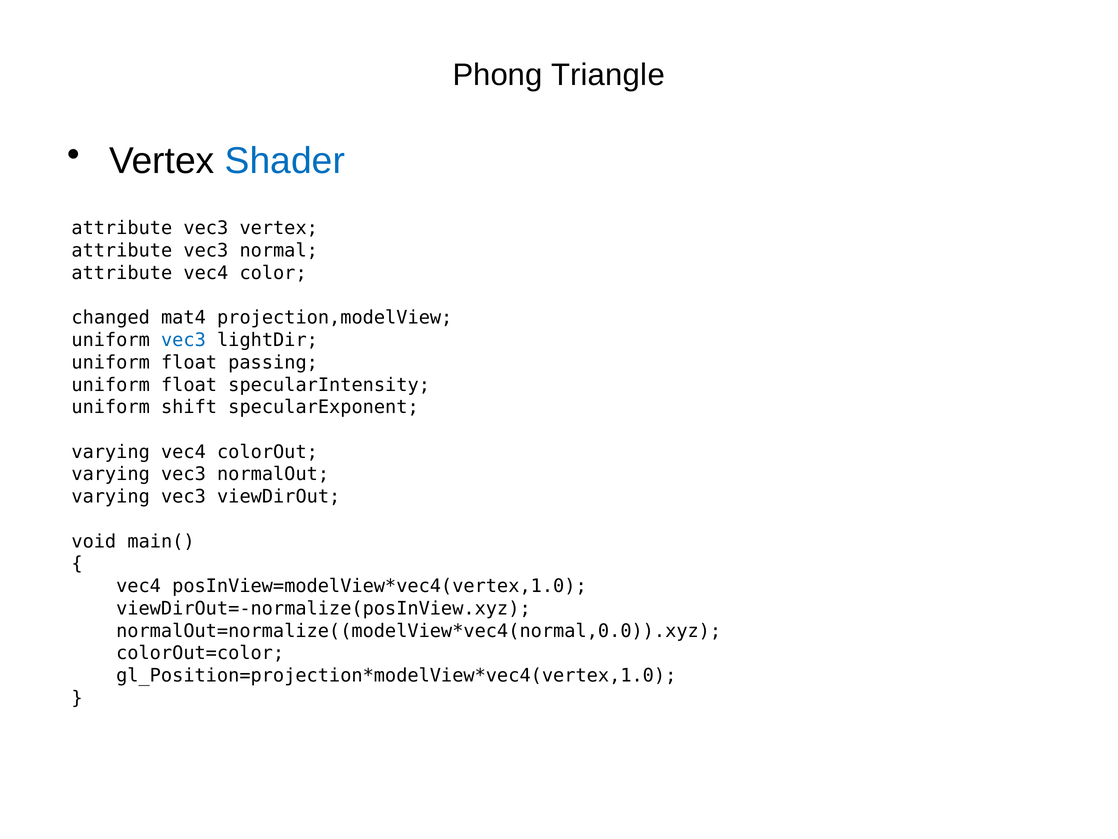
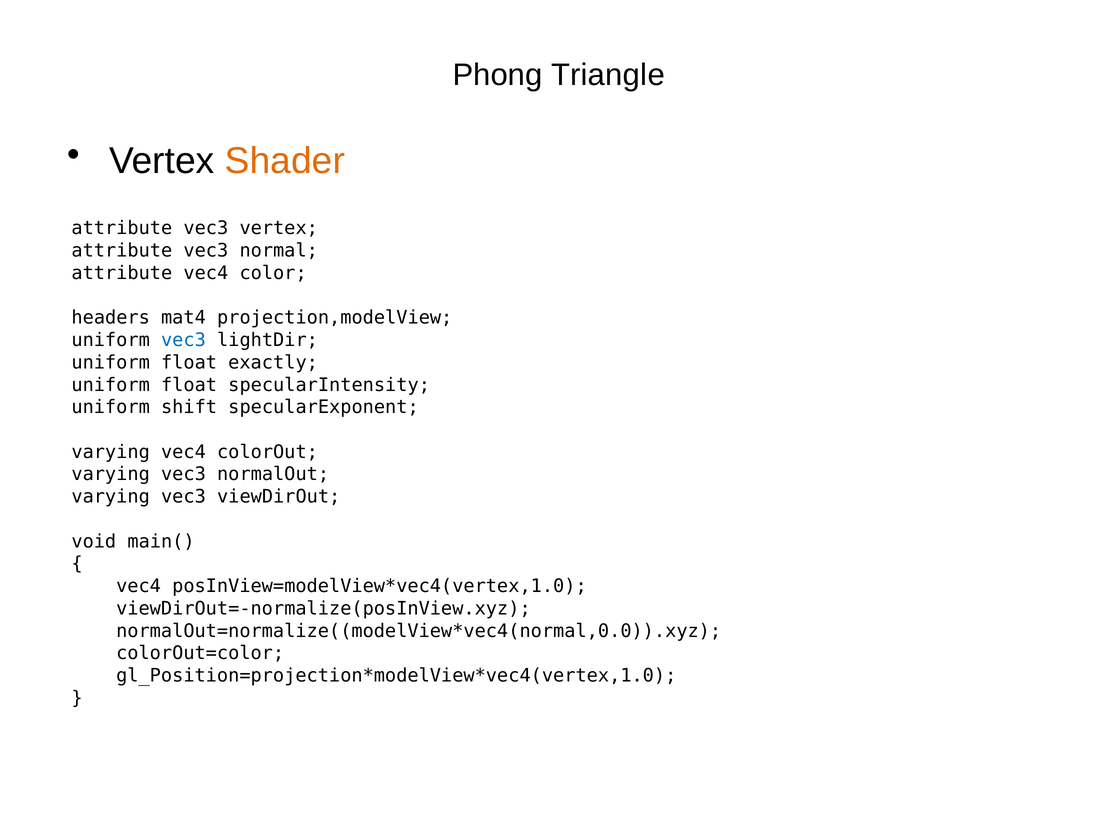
Shader colour: blue -> orange
changed: changed -> headers
passing: passing -> exactly
